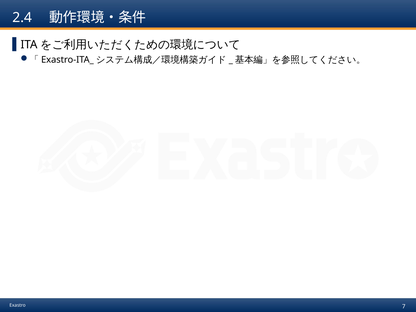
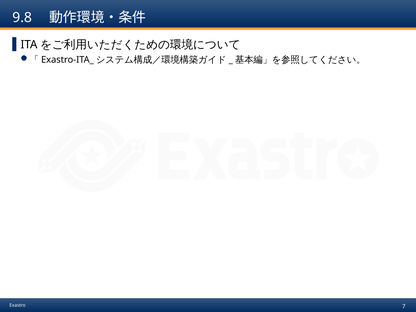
2.4: 2.4 -> 9.8
